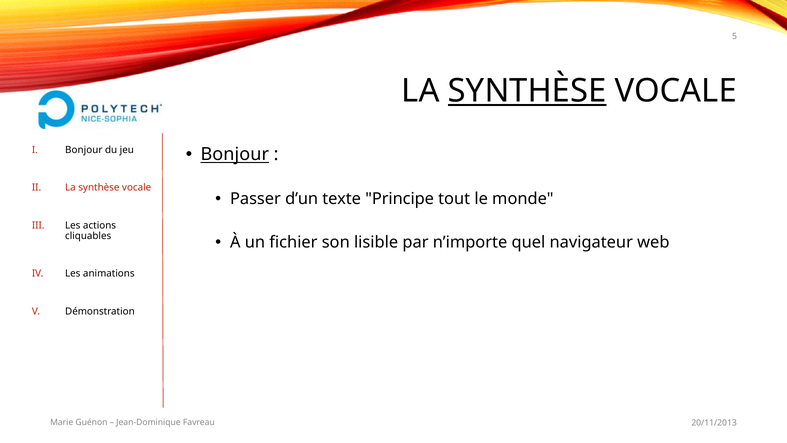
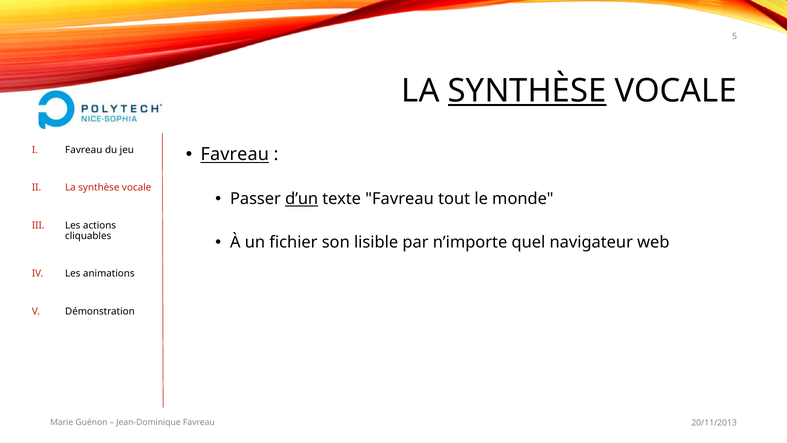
Bonjour at (235, 154): Bonjour -> Favreau
Bonjour at (84, 150): Bonjour -> Favreau
d’un underline: none -> present
texte Principe: Principe -> Favreau
